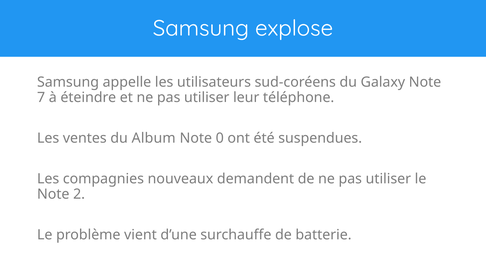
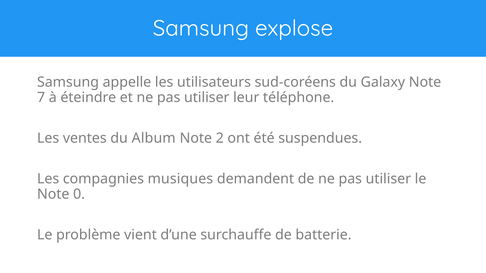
0: 0 -> 2
nouveaux: nouveaux -> musiques
2: 2 -> 0
